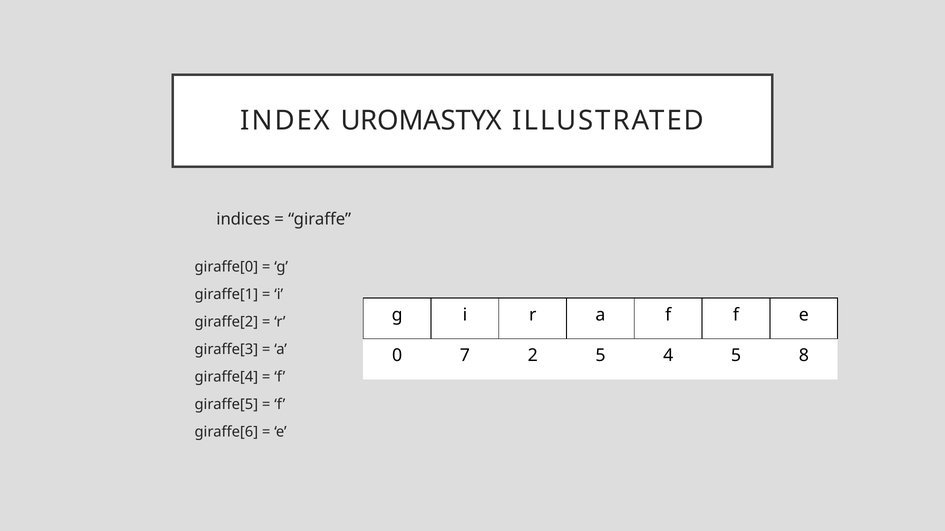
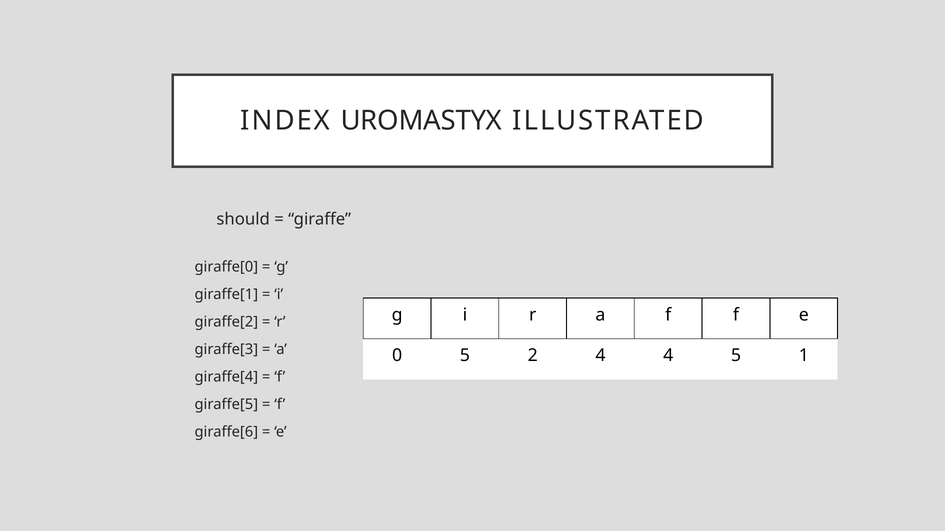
indices: indices -> should
0 7: 7 -> 5
2 5: 5 -> 4
8: 8 -> 1
